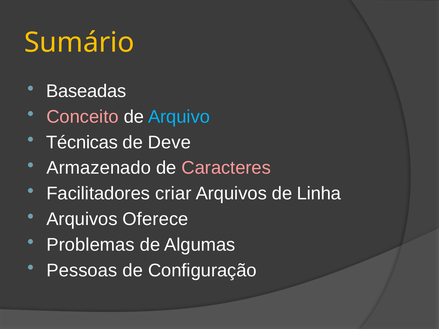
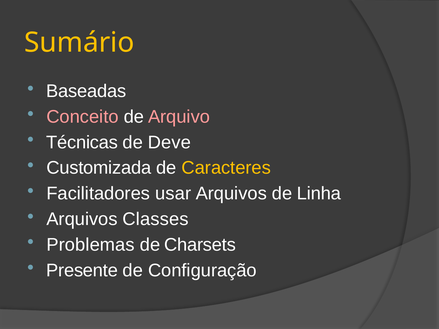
Arquivo colour: light blue -> pink
Armazenado: Armazenado -> Customizada
Caracteres colour: pink -> yellow
criar: criar -> usar
Oferece: Oferece -> Classes
Algumas: Algumas -> Charsets
Pessoas: Pessoas -> Presente
